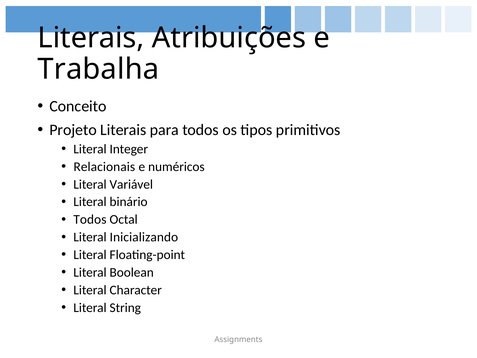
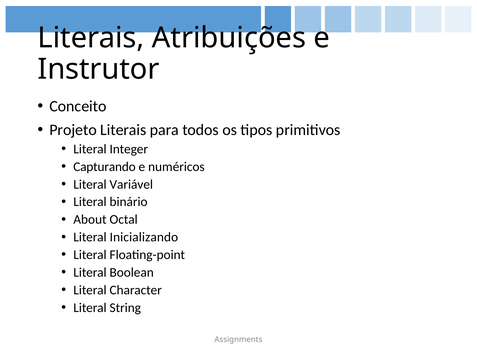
Trabalha: Trabalha -> Instrutor
Relacionais: Relacionais -> Capturando
Todos at (90, 219): Todos -> About
